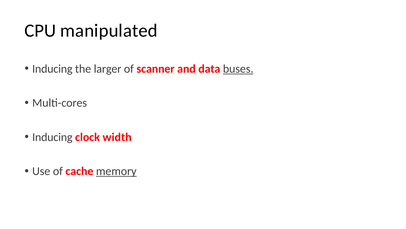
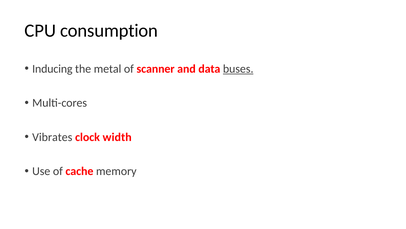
manipulated: manipulated -> consumption
larger: larger -> metal
Inducing at (52, 137): Inducing -> Vibrates
memory underline: present -> none
